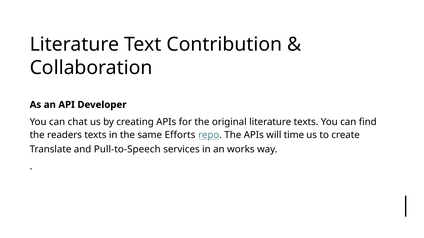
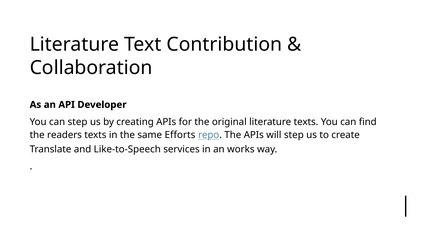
can chat: chat -> step
will time: time -> step
Pull-to-Speech: Pull-to-Speech -> Like-to-Speech
